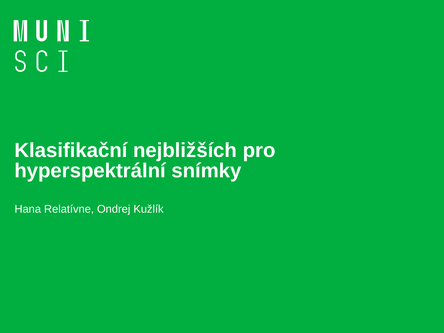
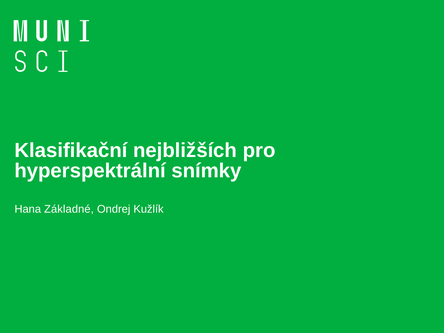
Relatívne: Relatívne -> Základné
